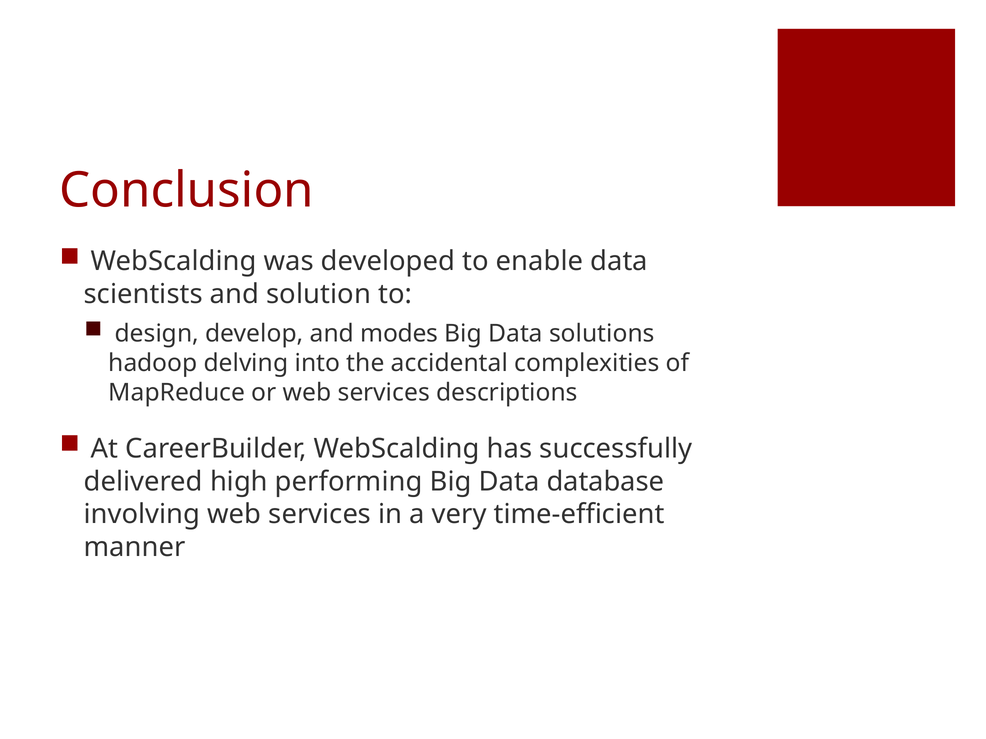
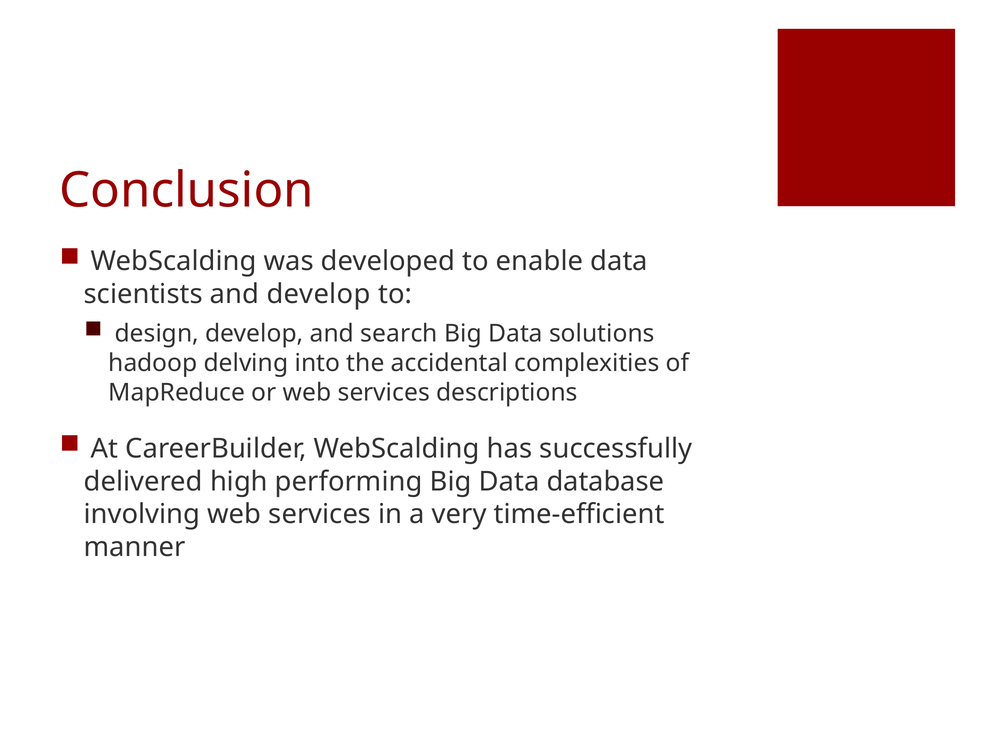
and solution: solution -> develop
modes: modes -> search
